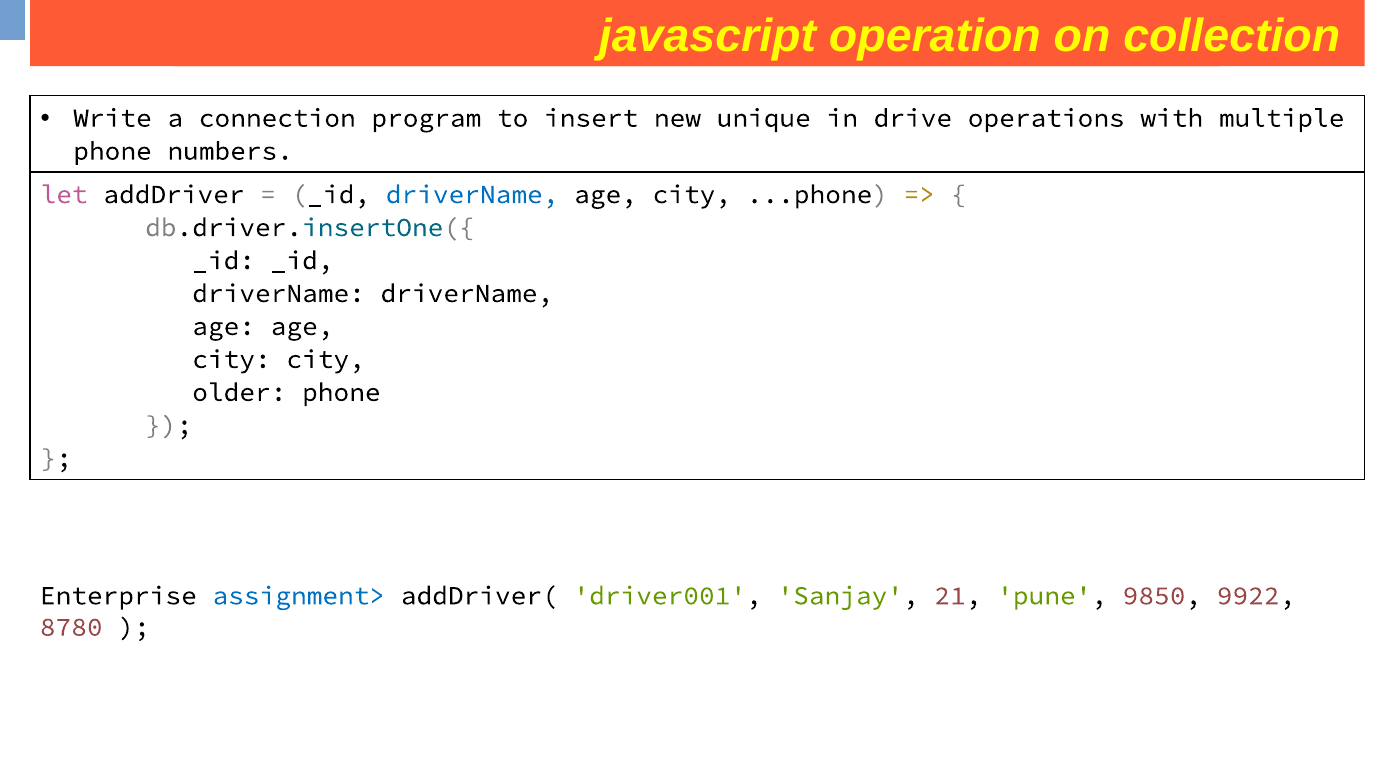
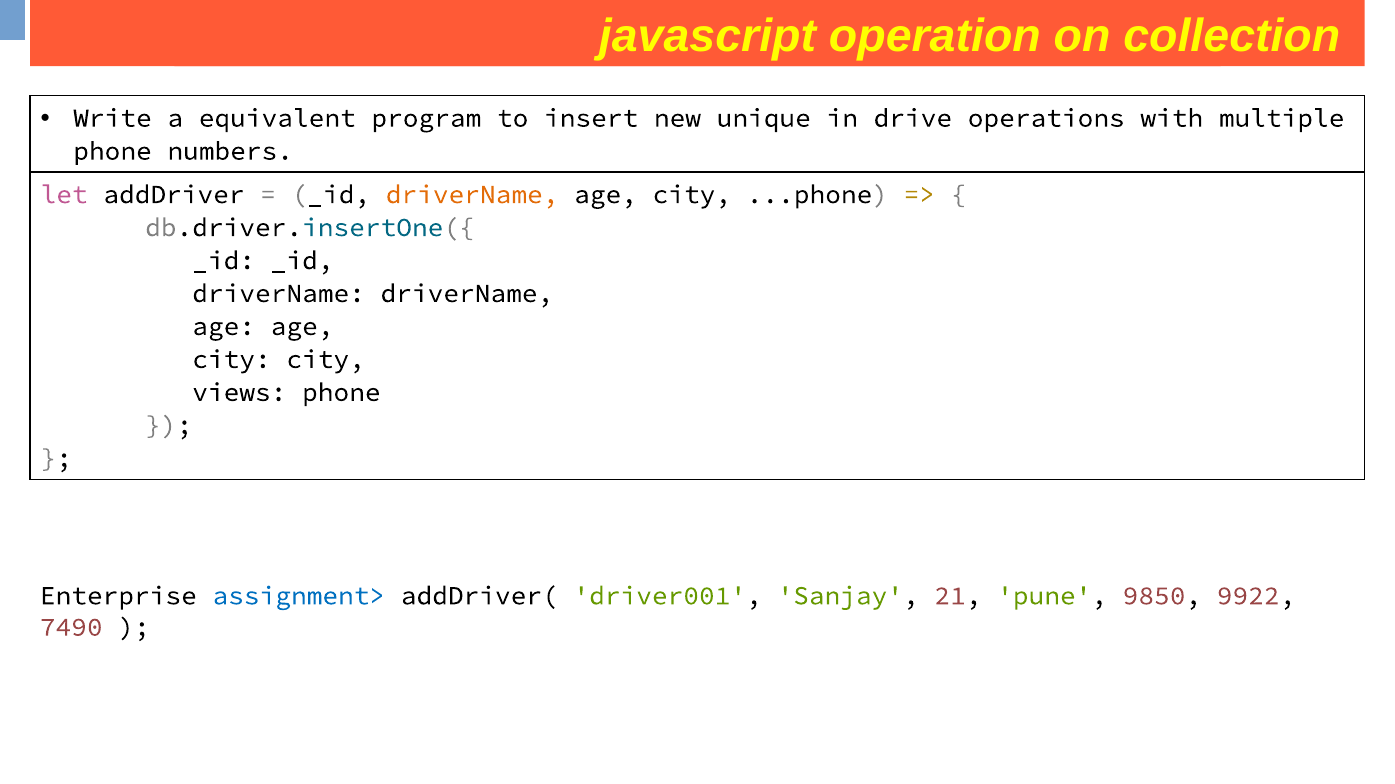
connection: connection -> equivalent
driverName at (472, 195) colour: blue -> orange
older: older -> views
8780: 8780 -> 7490
